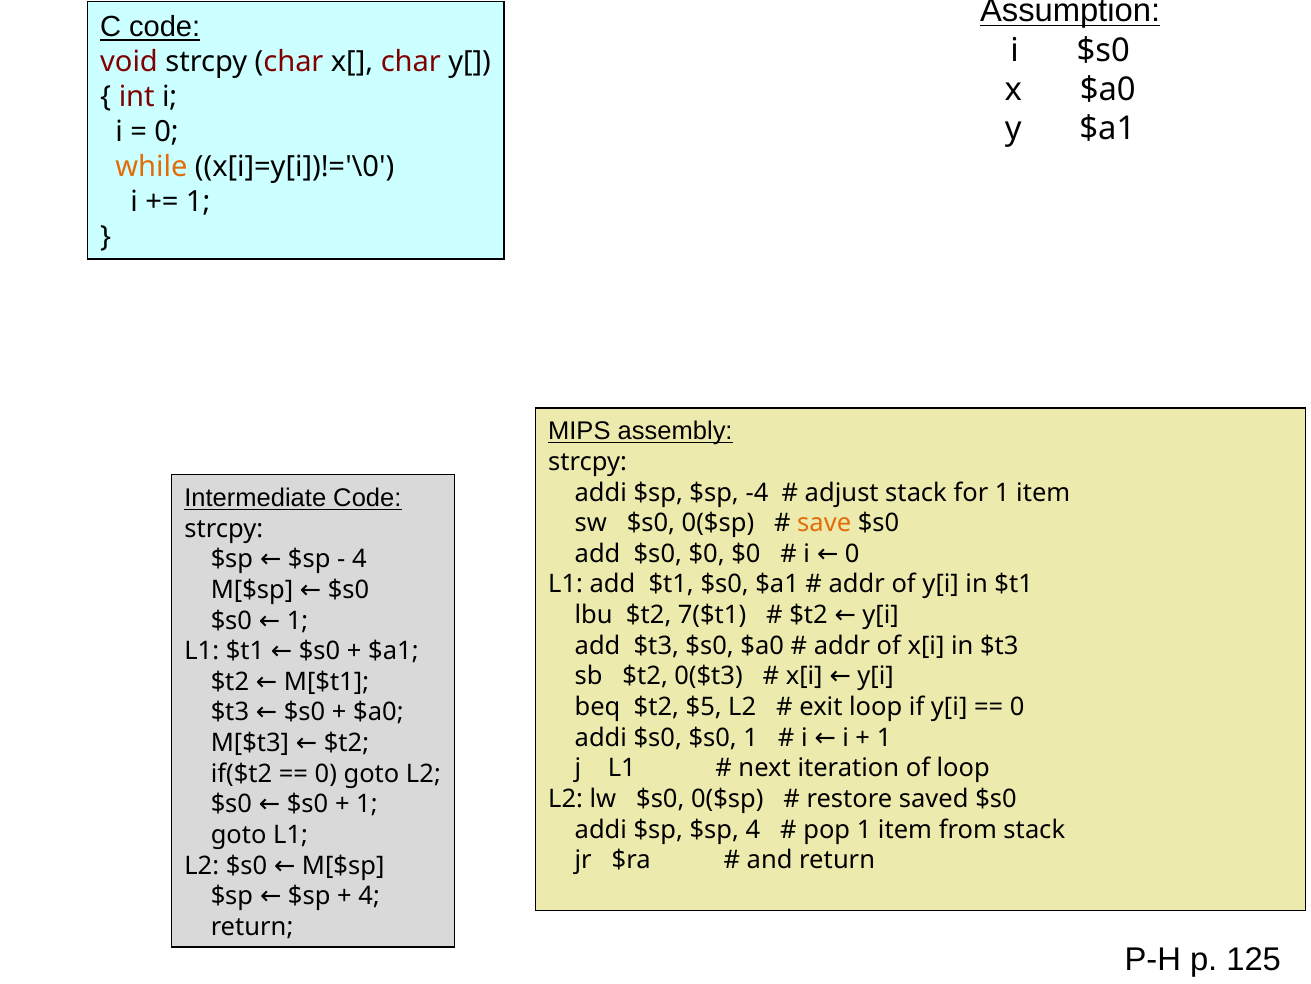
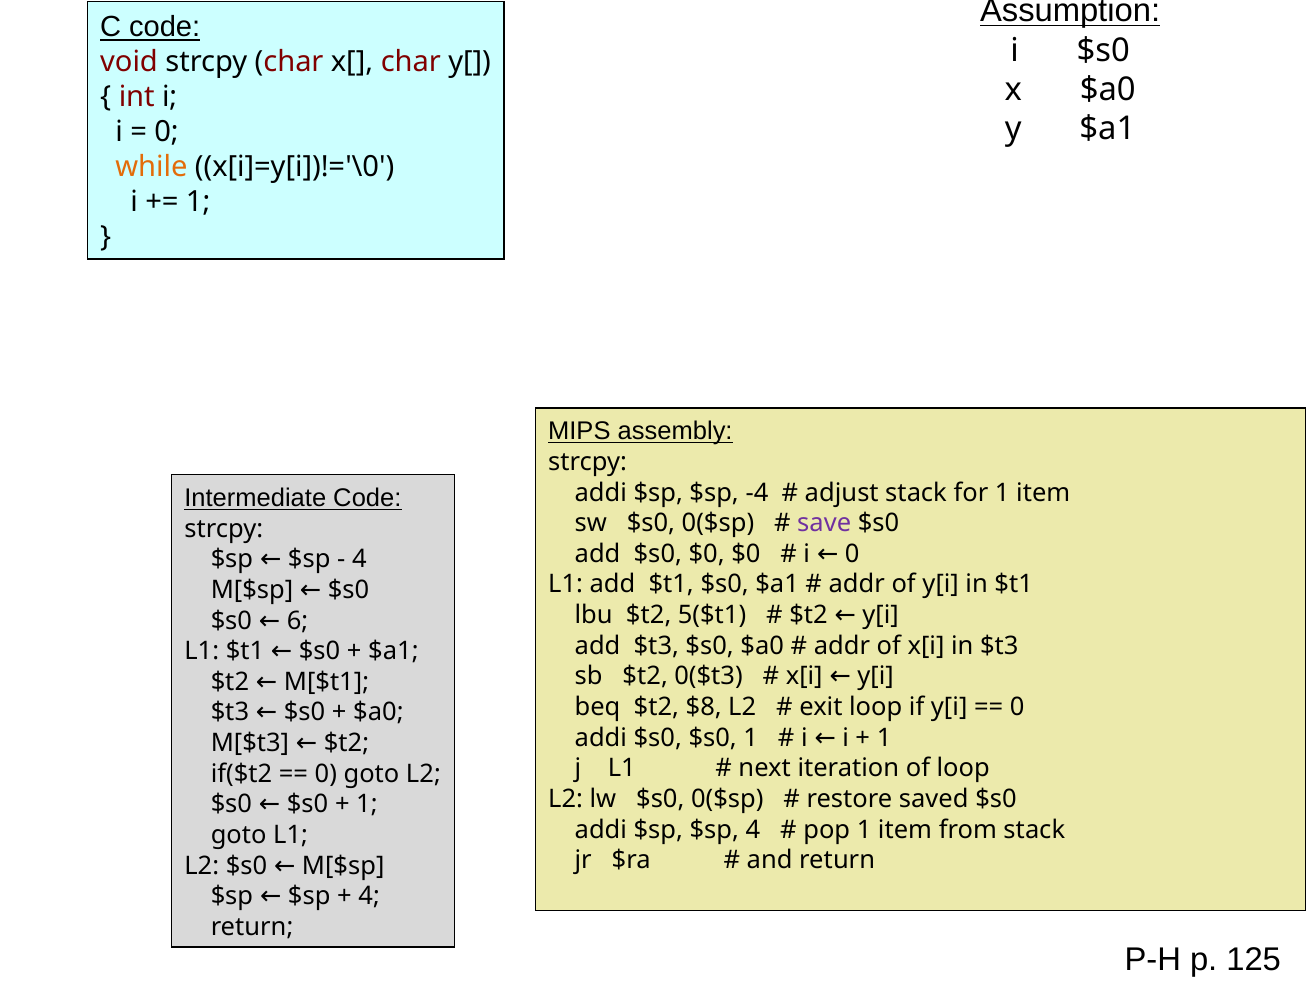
save colour: orange -> purple
7($t1: 7($t1 -> 5($t1
1 at (298, 620): 1 -> 6
$5: $5 -> $8
